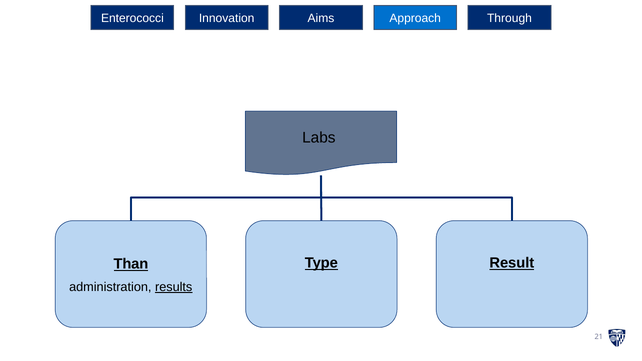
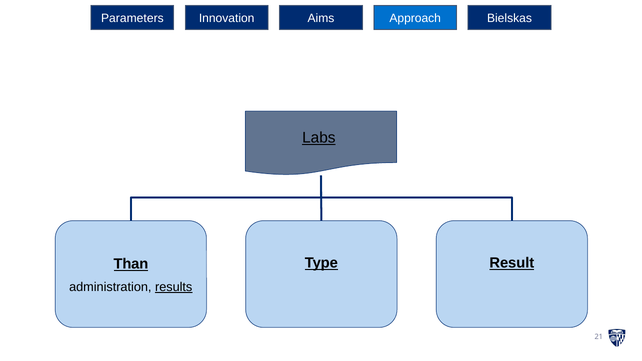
Enterococci: Enterococci -> Parameters
Through: Through -> Bielskas
Labs underline: none -> present
